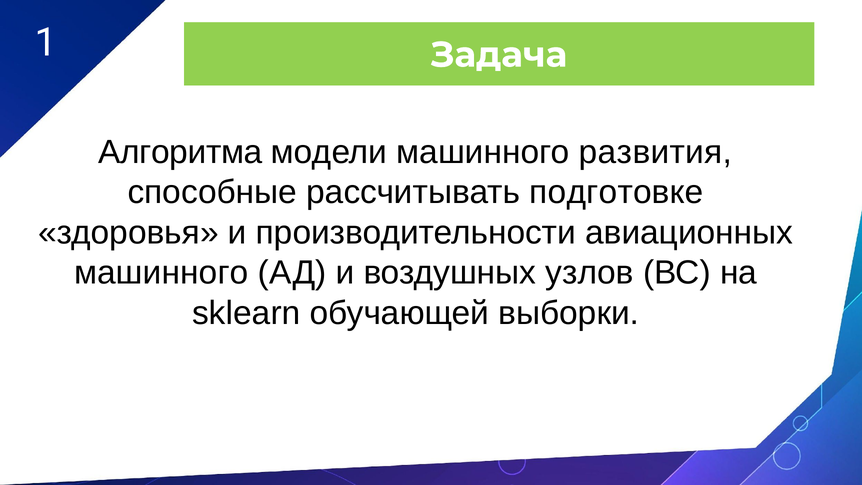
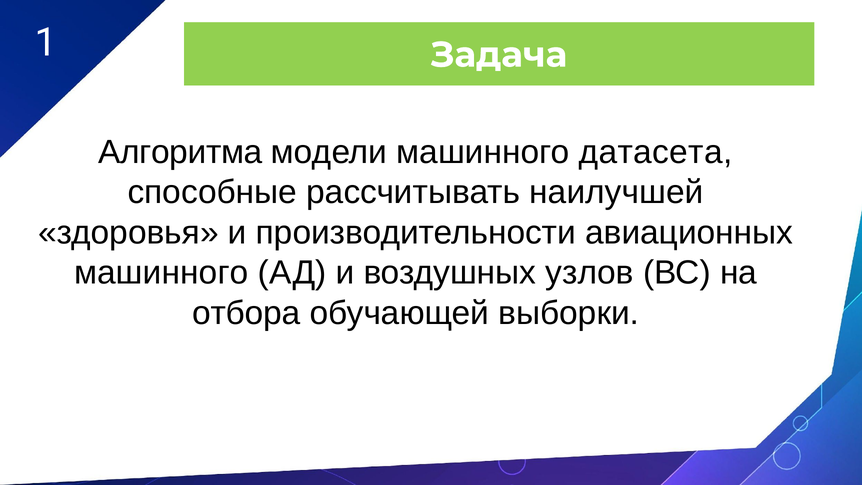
развития: развития -> датасета
подготовке: подготовке -> наилучшей
sklearn: sklearn -> отбора
